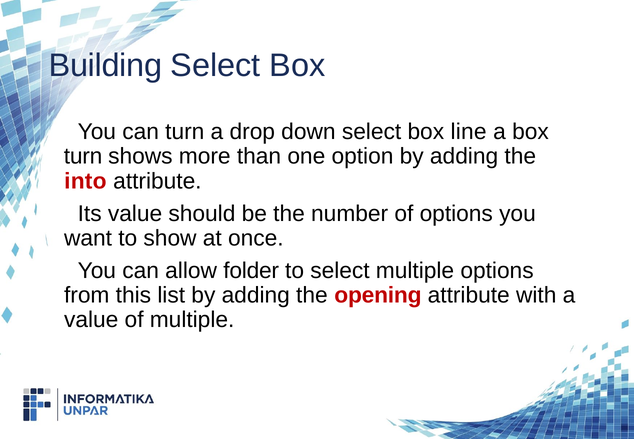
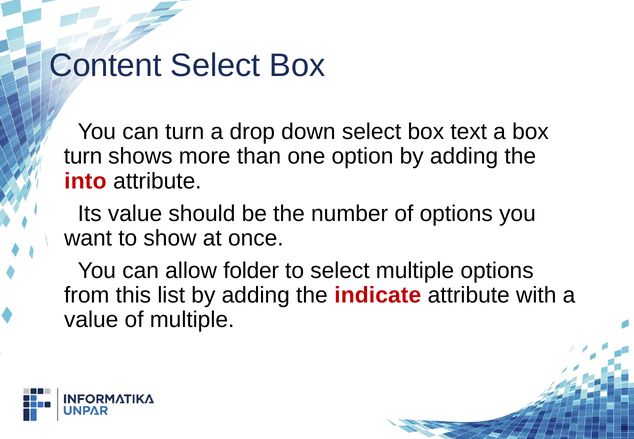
Building: Building -> Content
line: line -> text
opening: opening -> indicate
